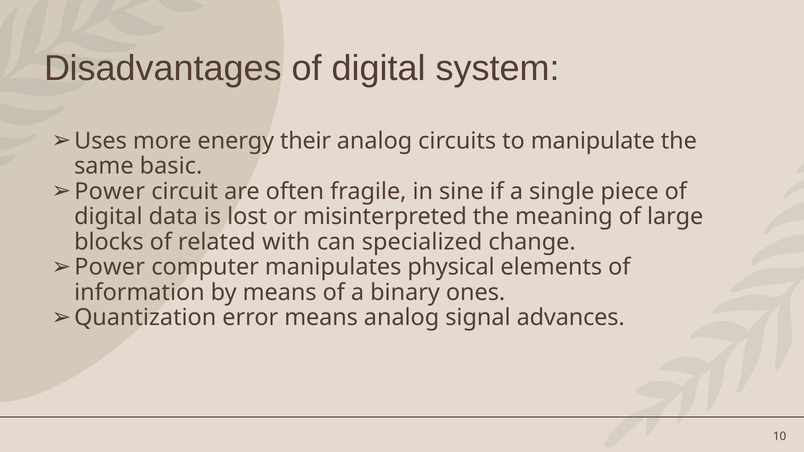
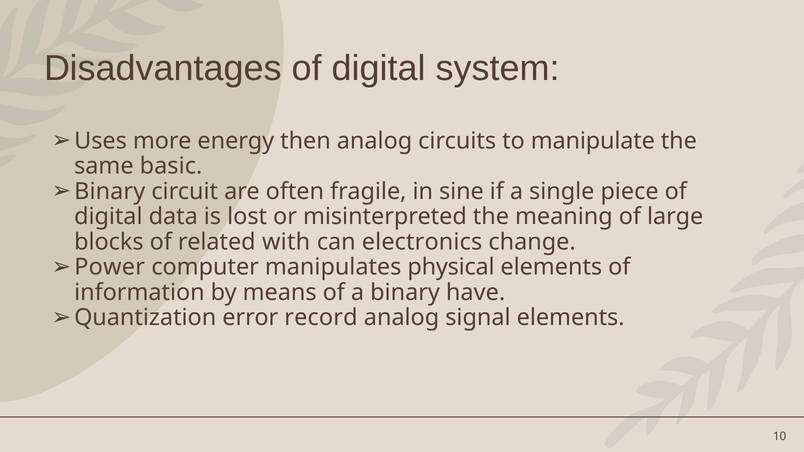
their: their -> then
Power at (110, 191): Power -> Binary
specialized: specialized -> electronics
ones: ones -> have
error means: means -> record
signal advances: advances -> elements
